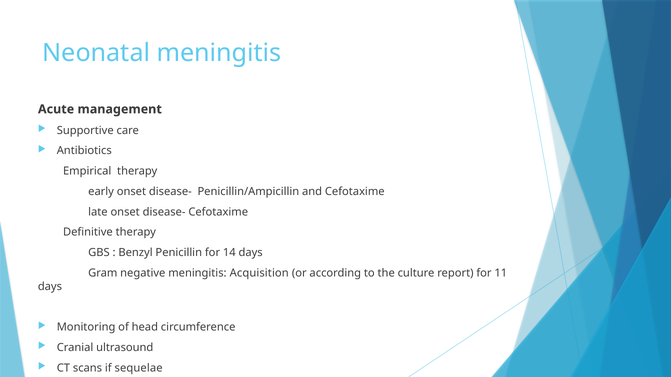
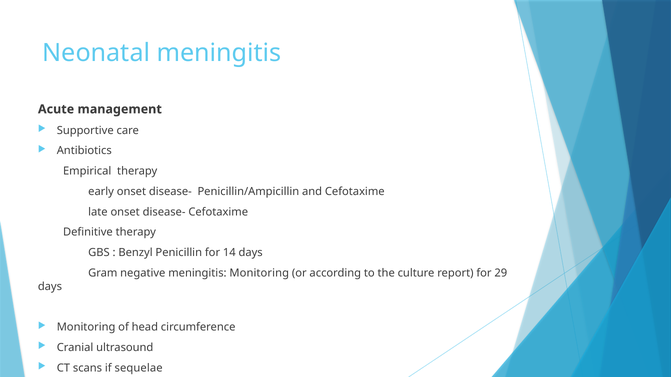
meningitis Acquisition: Acquisition -> Monitoring
11: 11 -> 29
